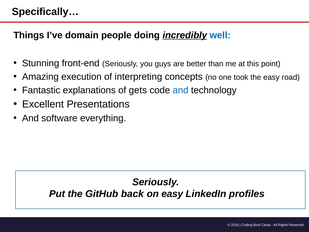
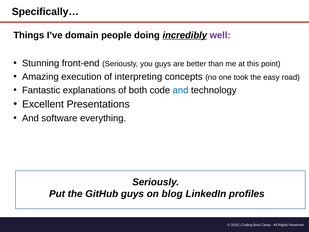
well colour: blue -> purple
gets: gets -> both
GitHub back: back -> guys
on easy: easy -> blog
